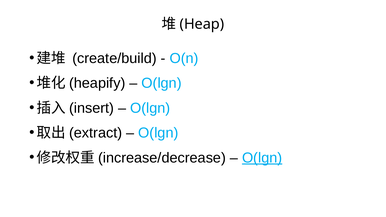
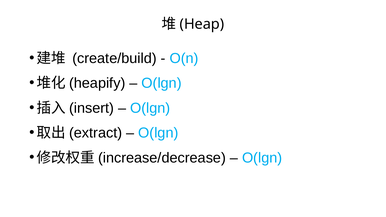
O(lgn at (262, 158) underline: present -> none
